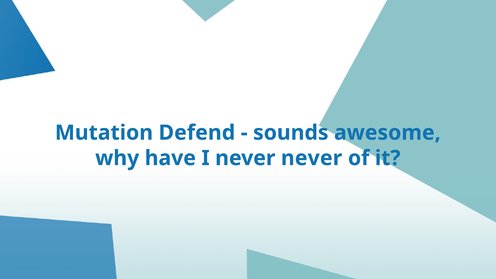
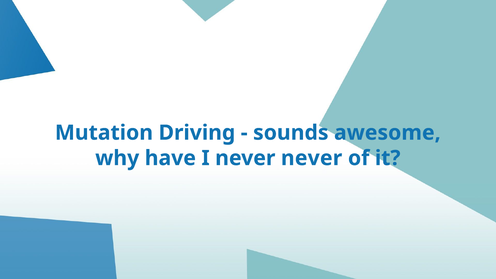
Defend: Defend -> Driving
